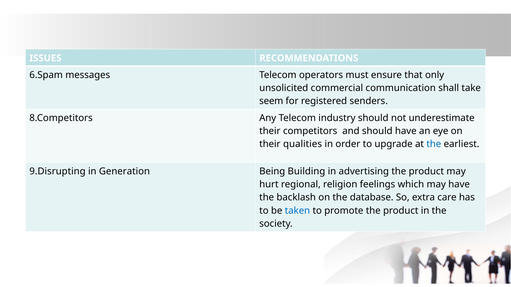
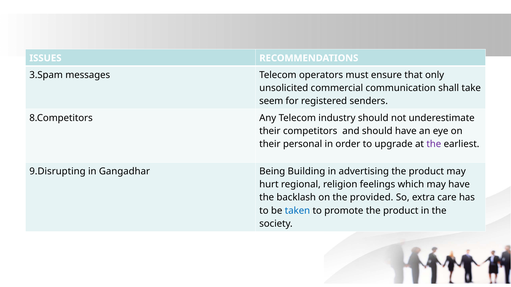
6.Spam: 6.Spam -> 3.Spam
qualities: qualities -> personal
the at (434, 144) colour: blue -> purple
Generation: Generation -> Gangadhar
database: database -> provided
